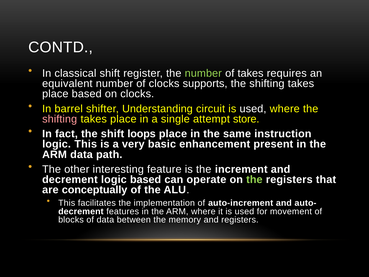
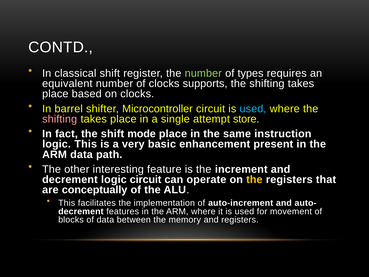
of takes: takes -> types
Understanding: Understanding -> Microcontroller
used at (253, 109) colour: white -> light blue
loops: loops -> mode
logic based: based -> circuit
the at (254, 179) colour: light green -> yellow
